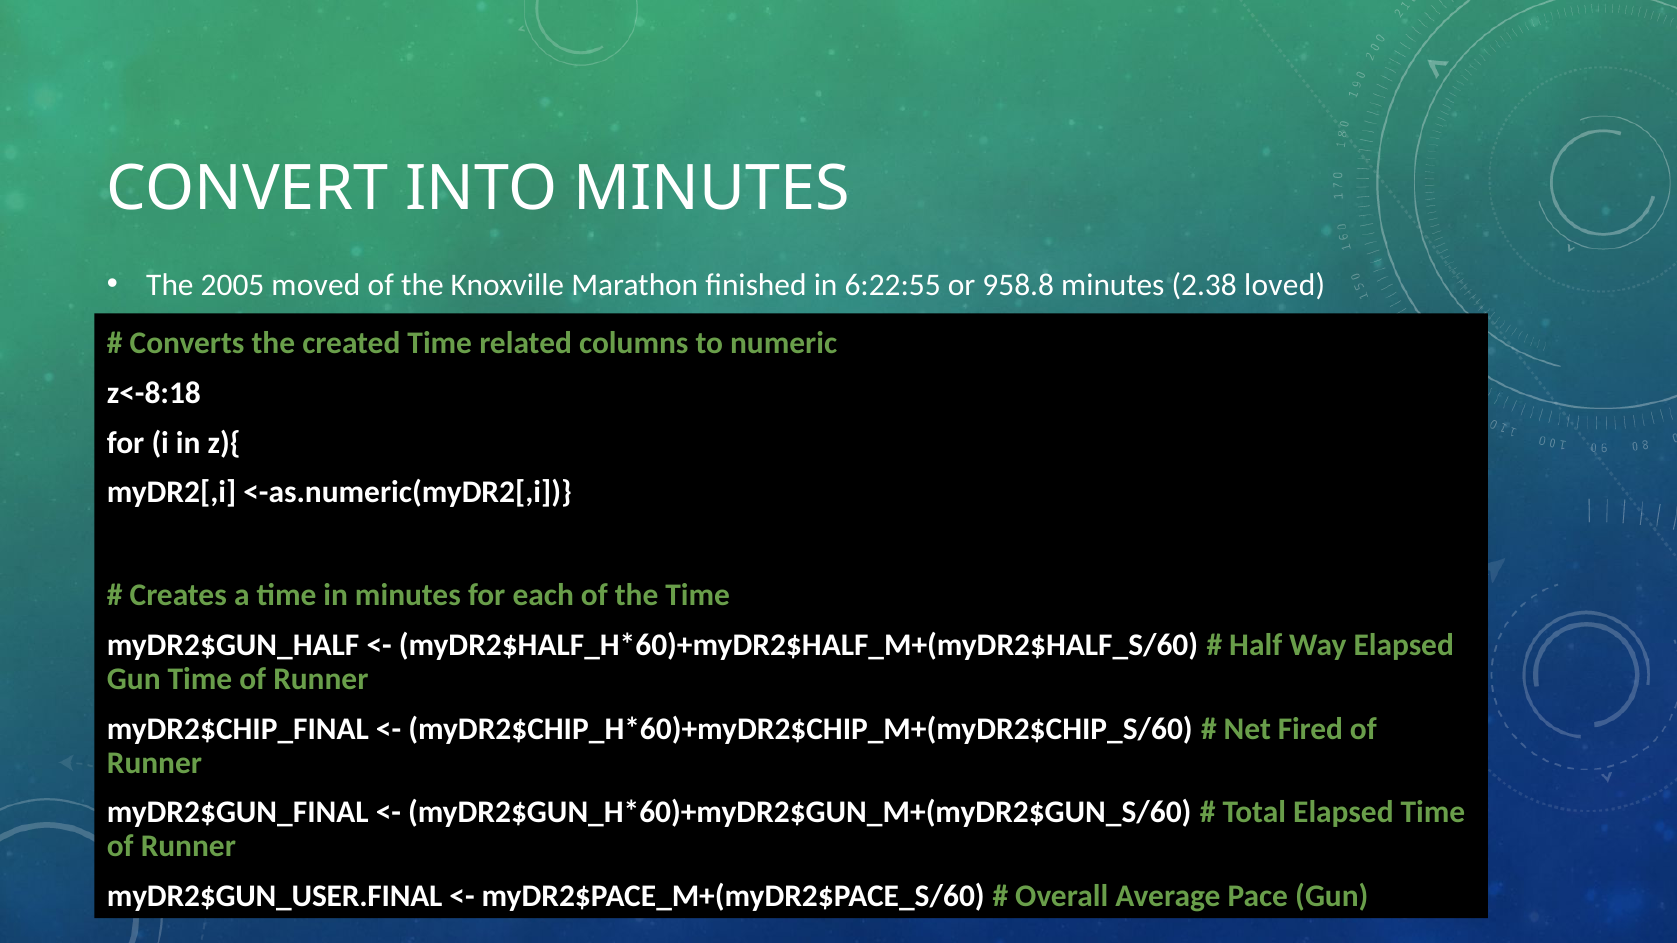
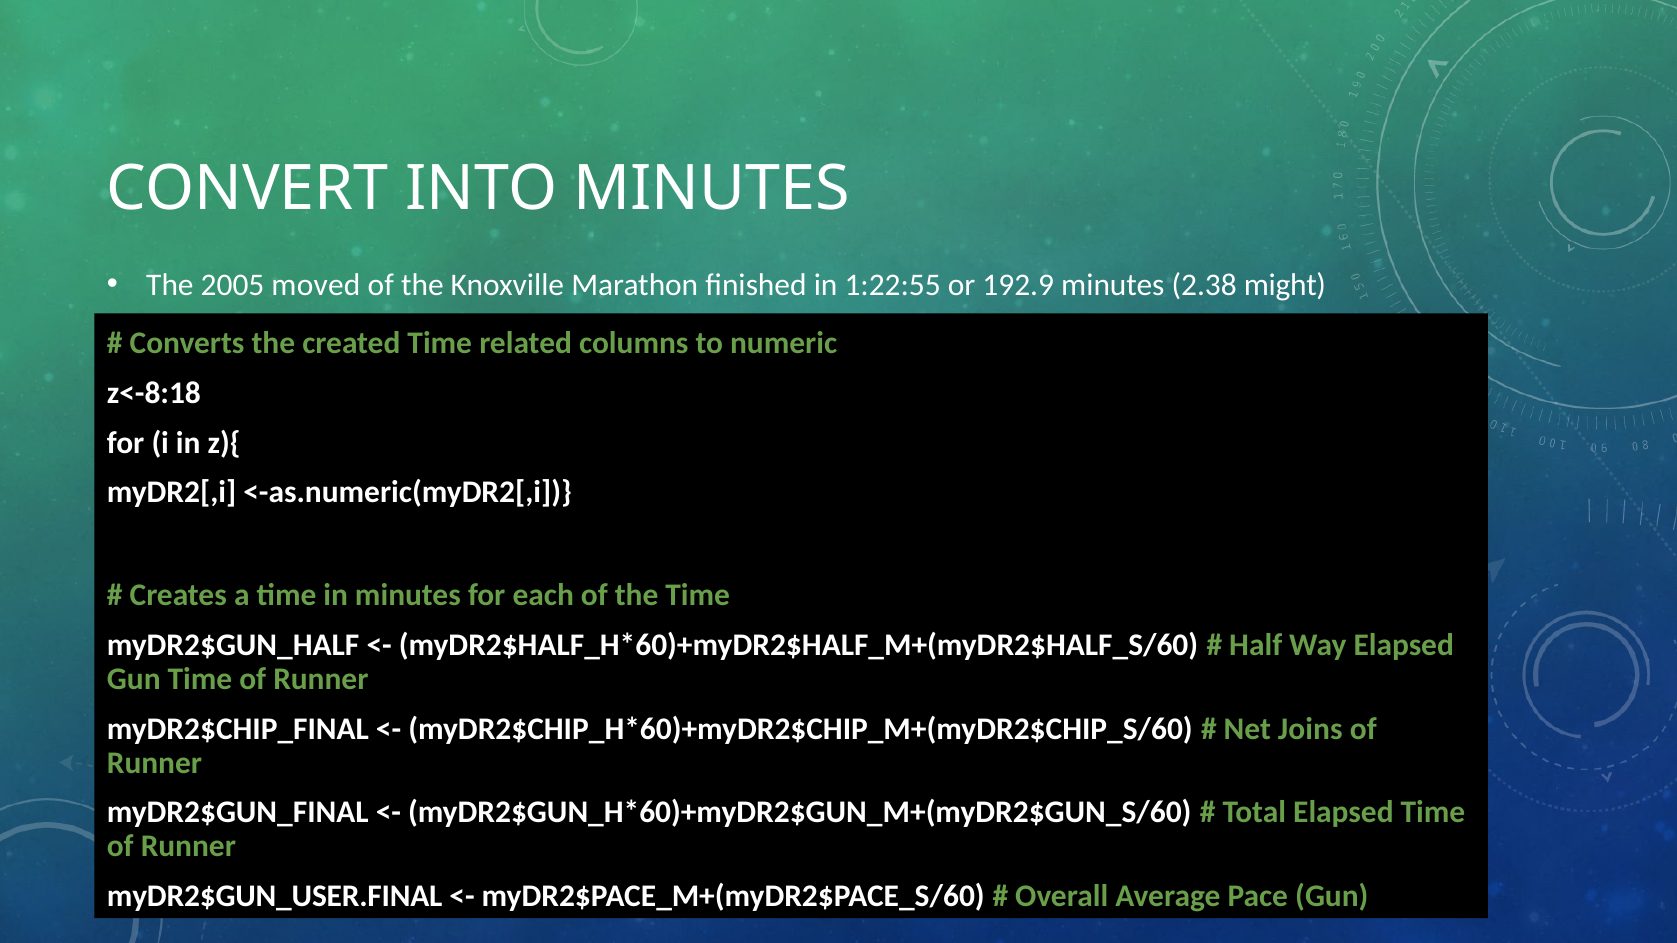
6:22:55: 6:22:55 -> 1:22:55
958.8: 958.8 -> 192.9
loved: loved -> might
Fired: Fired -> Joins
